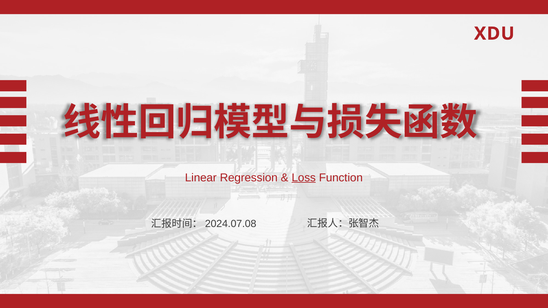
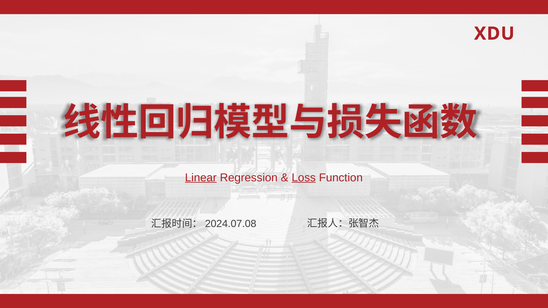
Linear underline: none -> present
